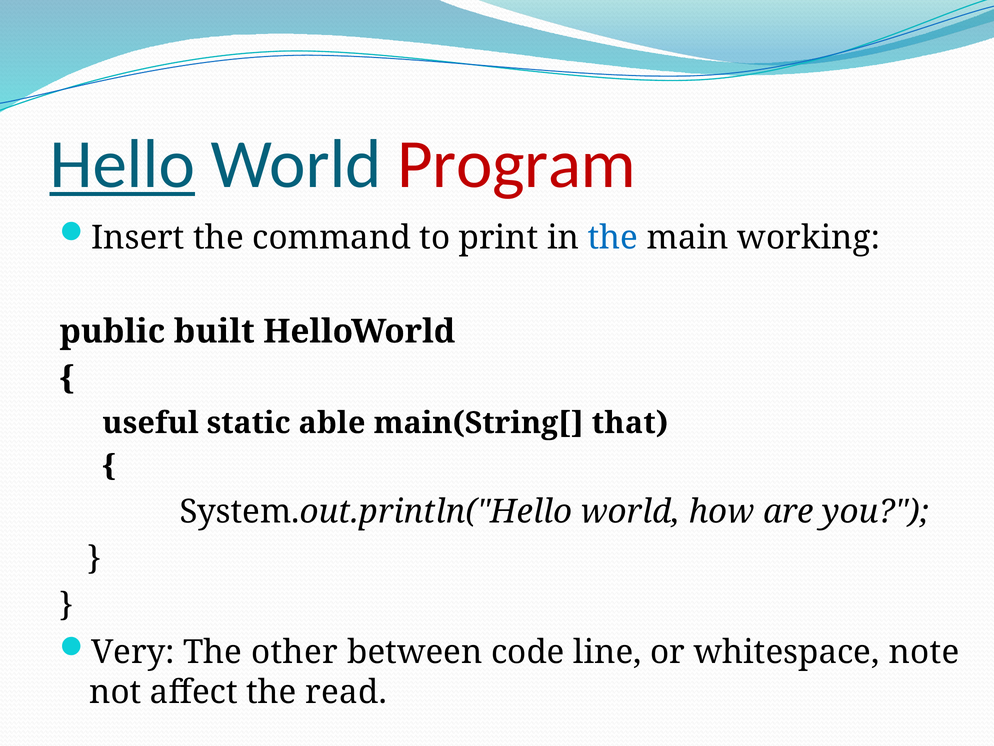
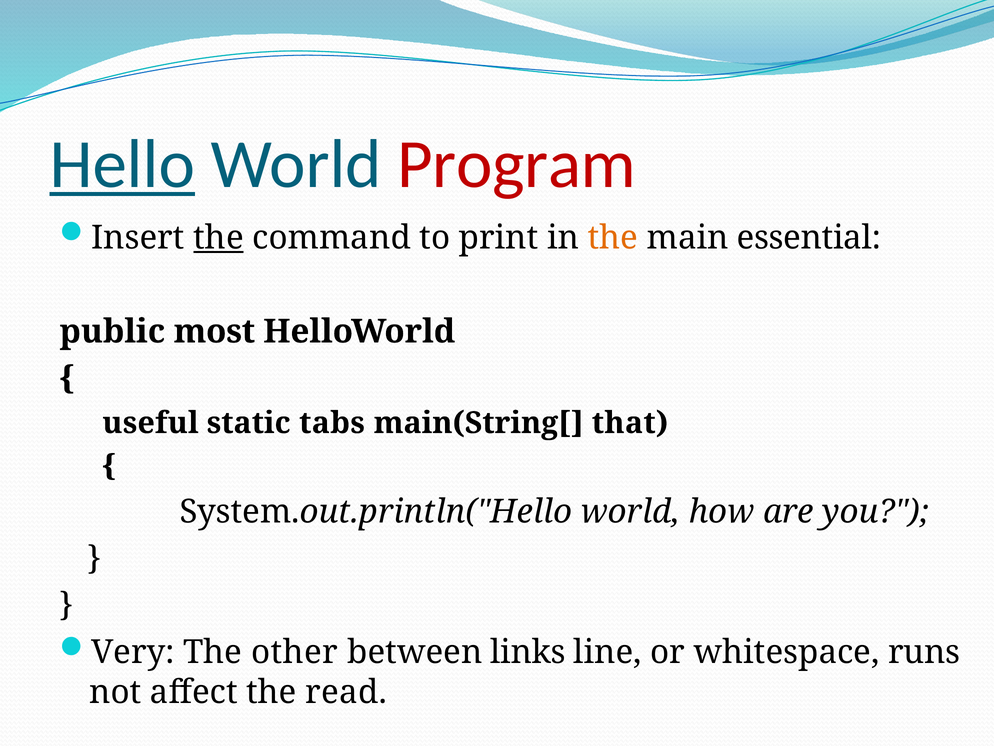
the at (219, 237) underline: none -> present
the at (613, 237) colour: blue -> orange
working: working -> essential
built: built -> most
able: able -> tabs
code: code -> links
note: note -> runs
